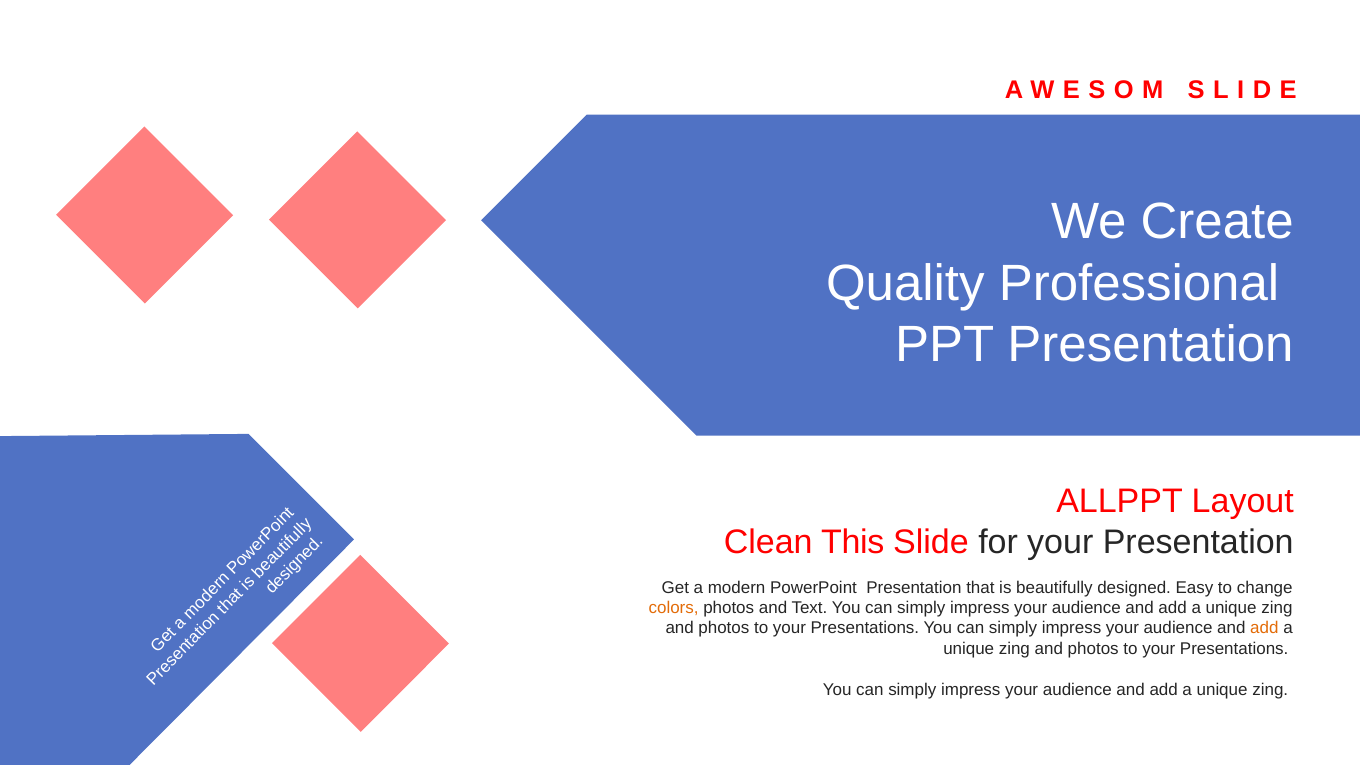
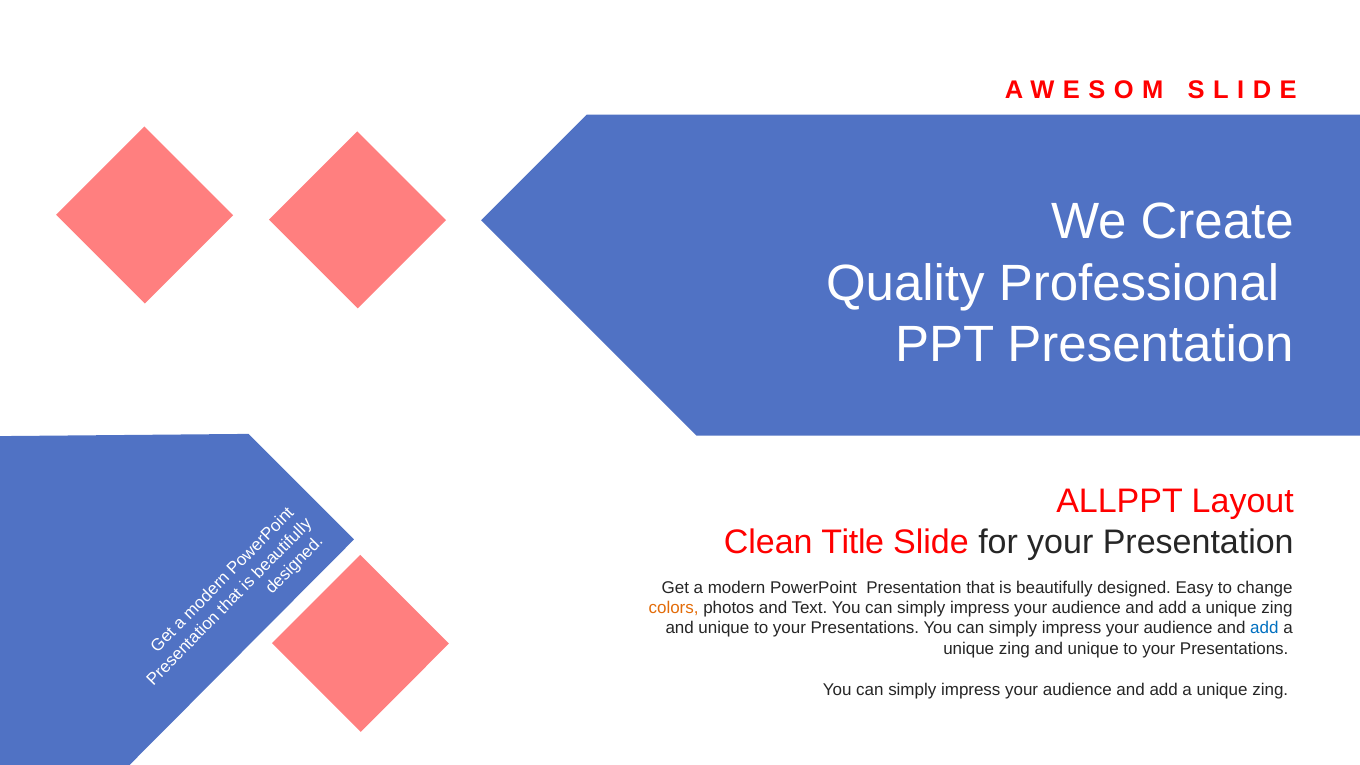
This: This -> Title
photos at (724, 628): photos -> unique
add at (1264, 628) colour: orange -> blue
photos at (1093, 649): photos -> unique
